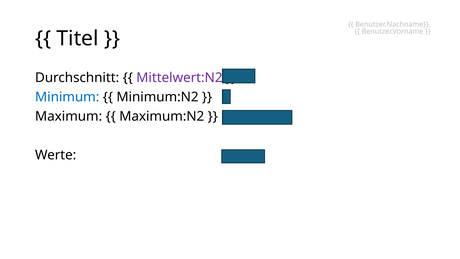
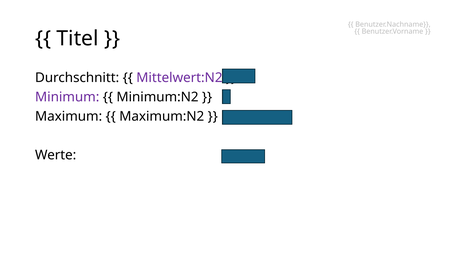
Minimum colour: blue -> purple
